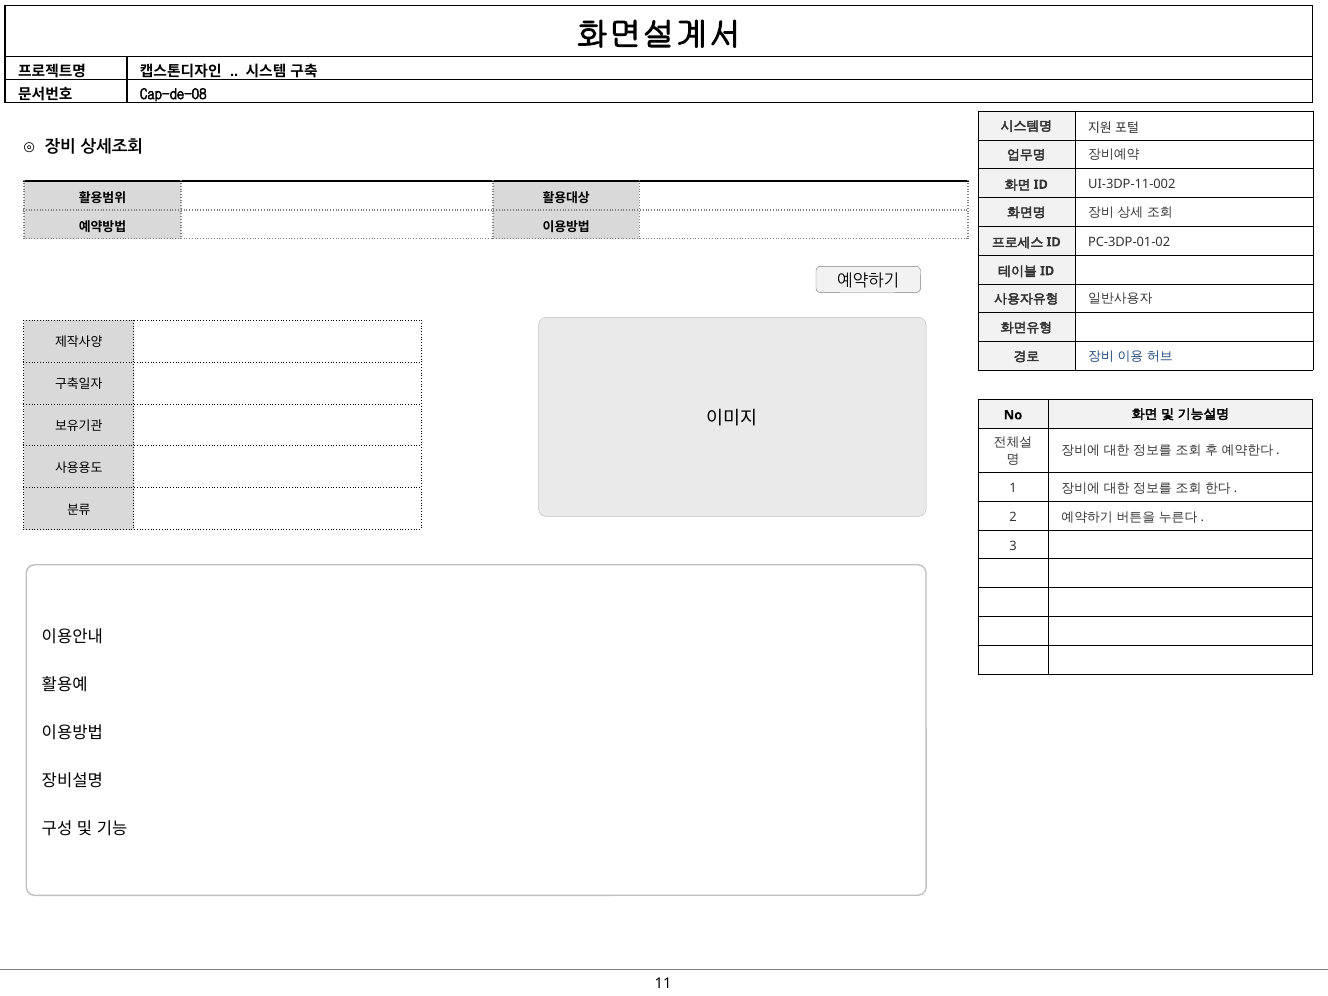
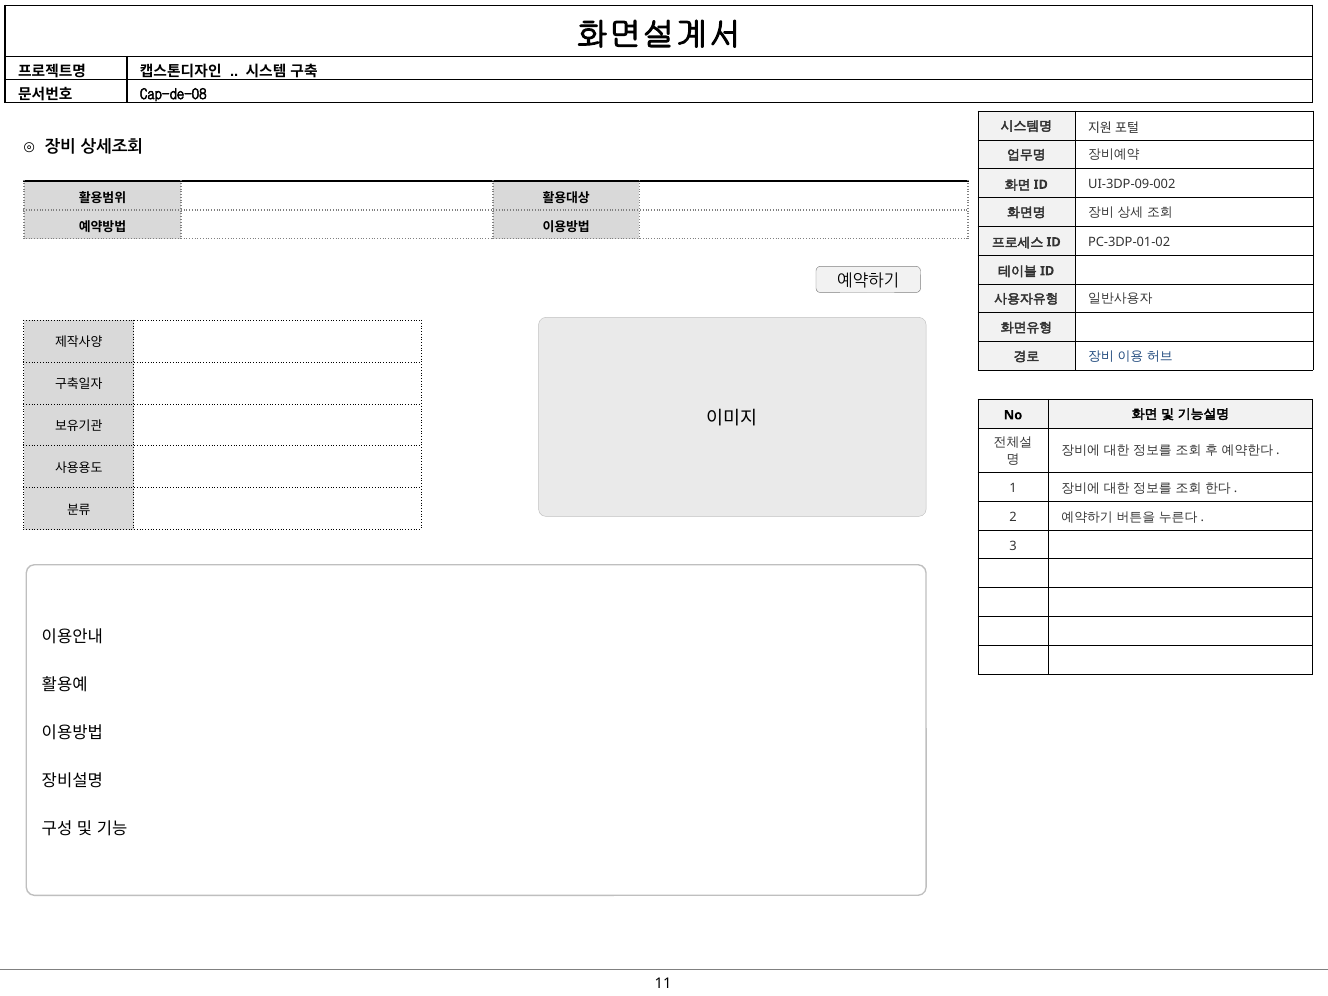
UI-3DP-11-002: UI-3DP-11-002 -> UI-3DP-09-002
